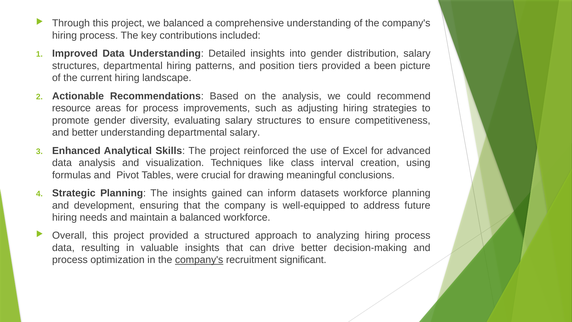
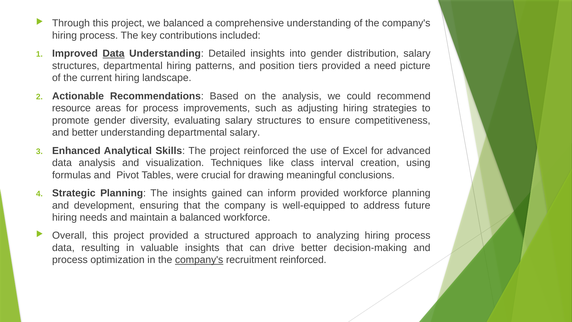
Data at (114, 54) underline: none -> present
been: been -> need
inform datasets: datasets -> provided
recruitment significant: significant -> reinforced
